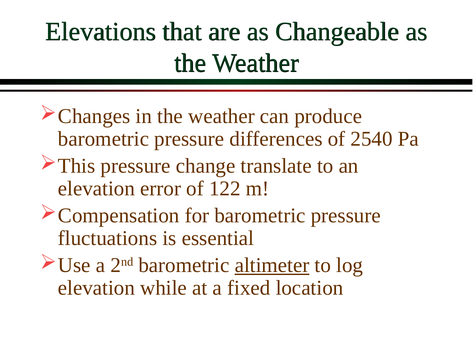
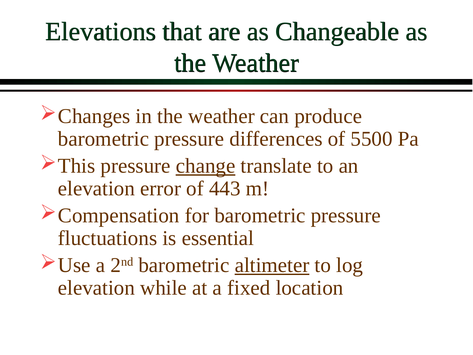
2540: 2540 -> 5500
change underline: none -> present
122: 122 -> 443
